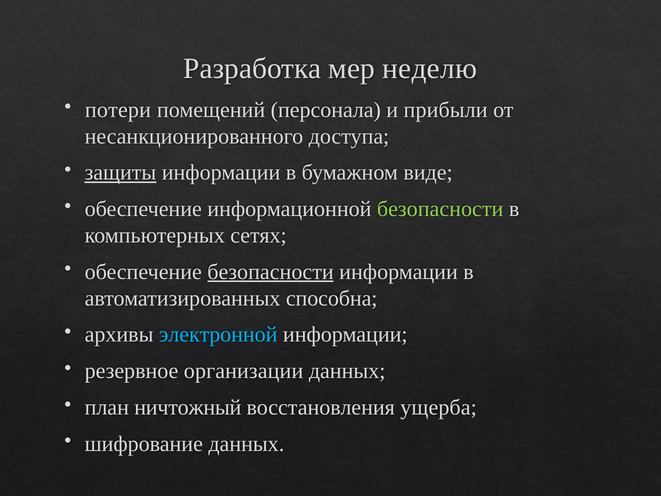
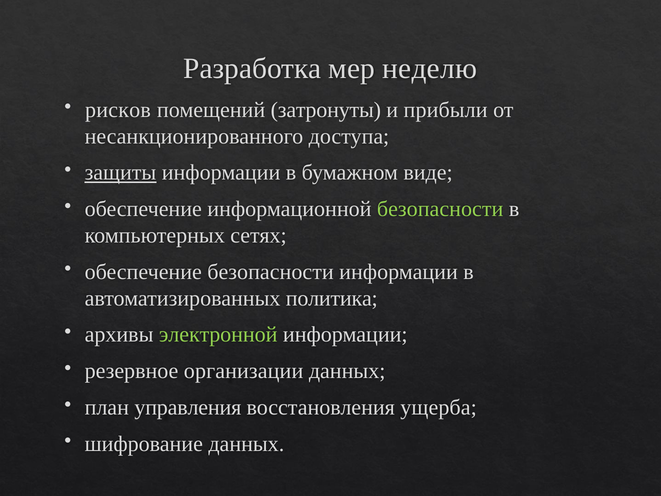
потери: потери -> рисков
персонала: персонала -> затронуты
безопасности at (271, 272) underline: present -> none
способна: способна -> политика
электронной colour: light blue -> light green
ничтожный: ничтожный -> управления
